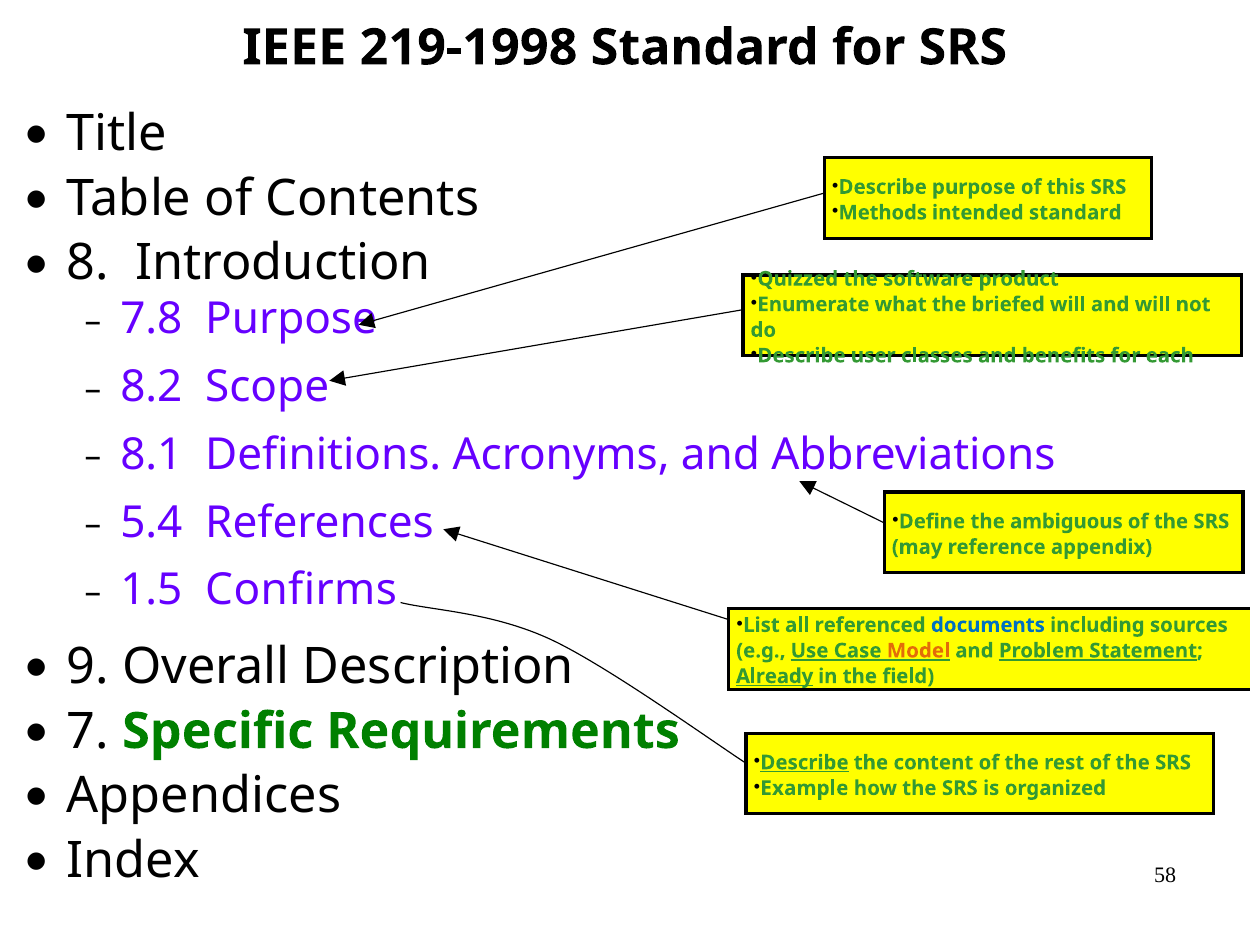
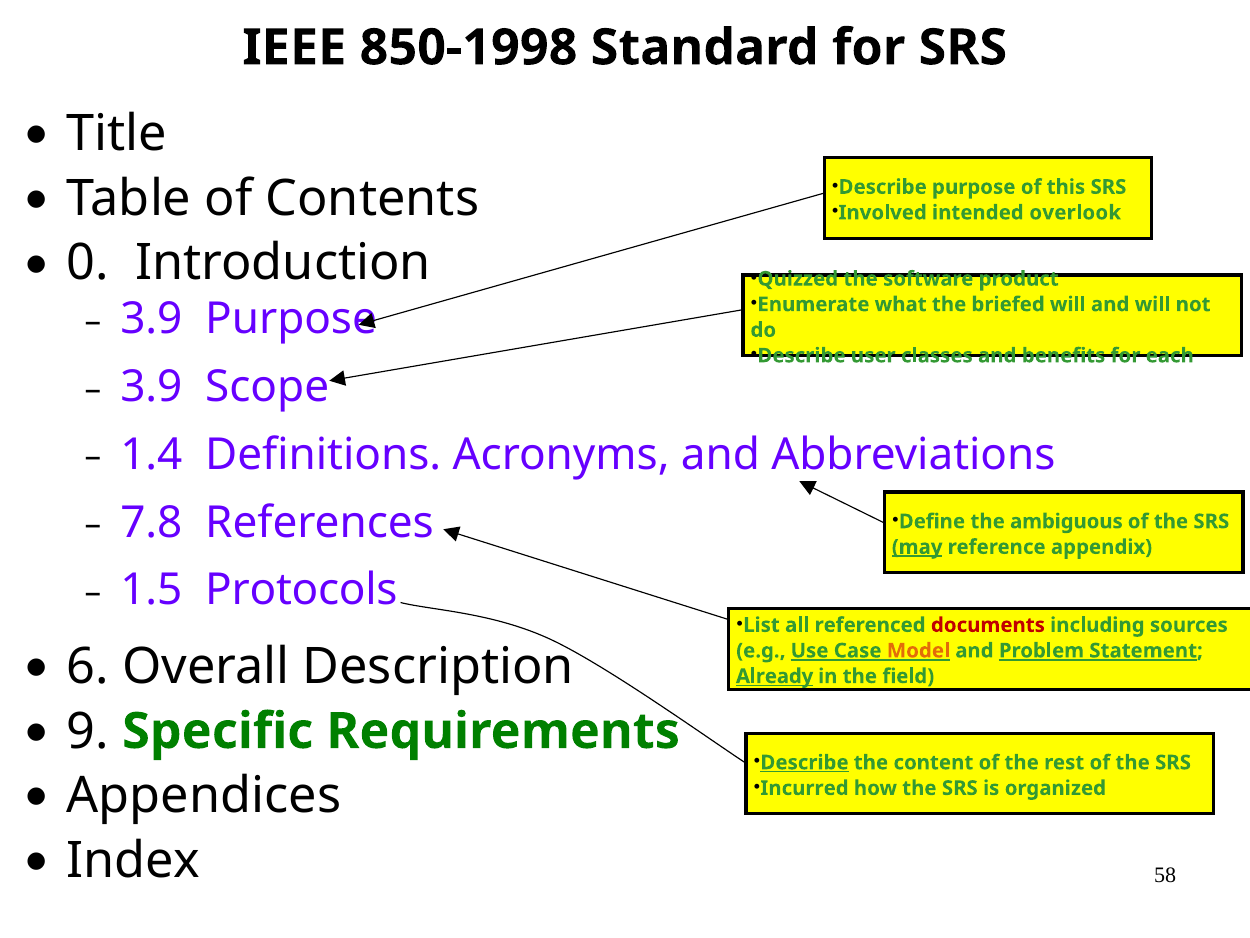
219-1998: 219-1998 -> 850-1998
Methods: Methods -> Involved
intended standard: standard -> overlook
8: 8 -> 0
7.8 at (151, 319): 7.8 -> 3.9
8.2 at (151, 387): 8.2 -> 3.9
8.1: 8.1 -> 1.4
5.4: 5.4 -> 7.8
may underline: none -> present
Confirms: Confirms -> Protocols
documents colour: blue -> red
9: 9 -> 6
7: 7 -> 9
Example: Example -> Incurred
